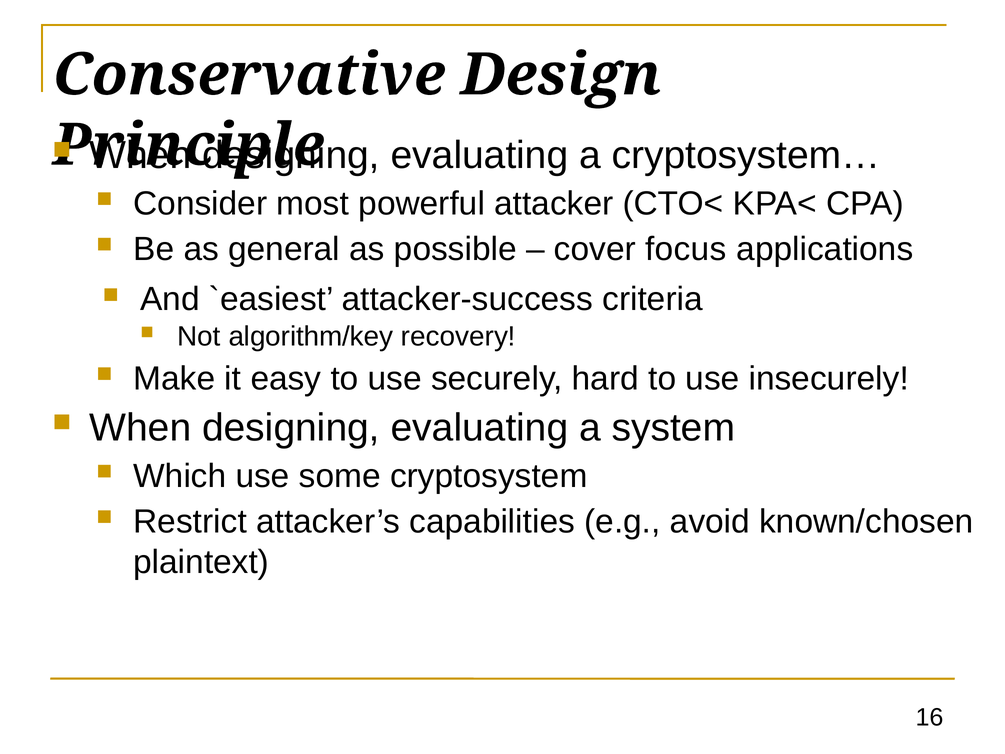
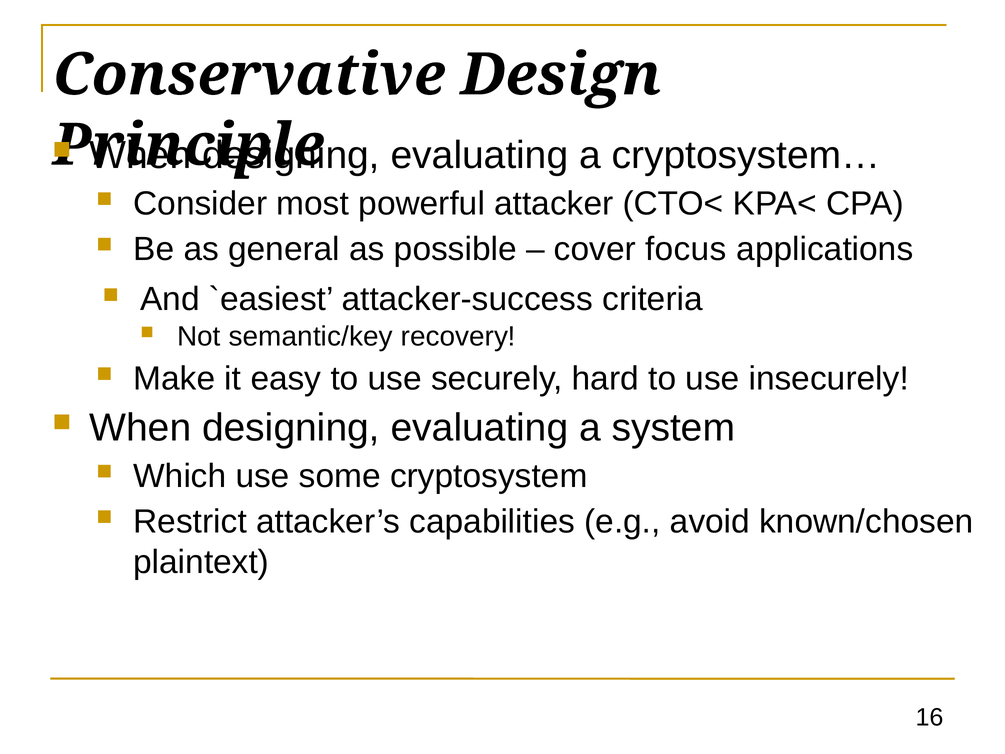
algorithm/key: algorithm/key -> semantic/key
